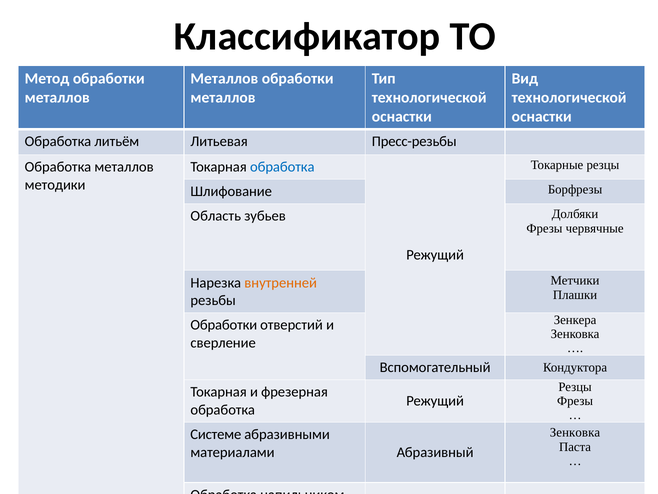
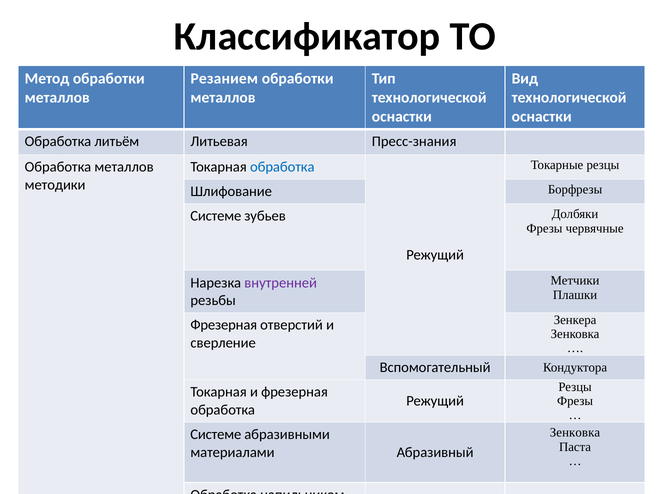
Металлов at (224, 78): Металлов -> Резанием
Пресс-резьбы: Пресс-резьбы -> Пресс-знания
Область at (216, 216): Область -> Системе
внутренней colour: orange -> purple
Обработки at (224, 325): Обработки -> Фрезерная
